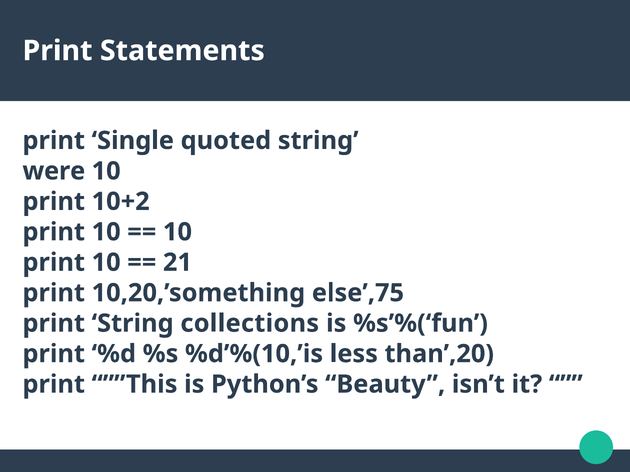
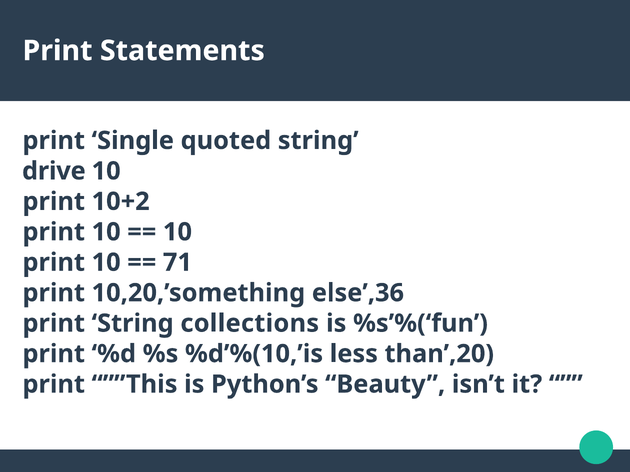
were: were -> drive
21: 21 -> 71
else’,75: else’,75 -> else’,36
